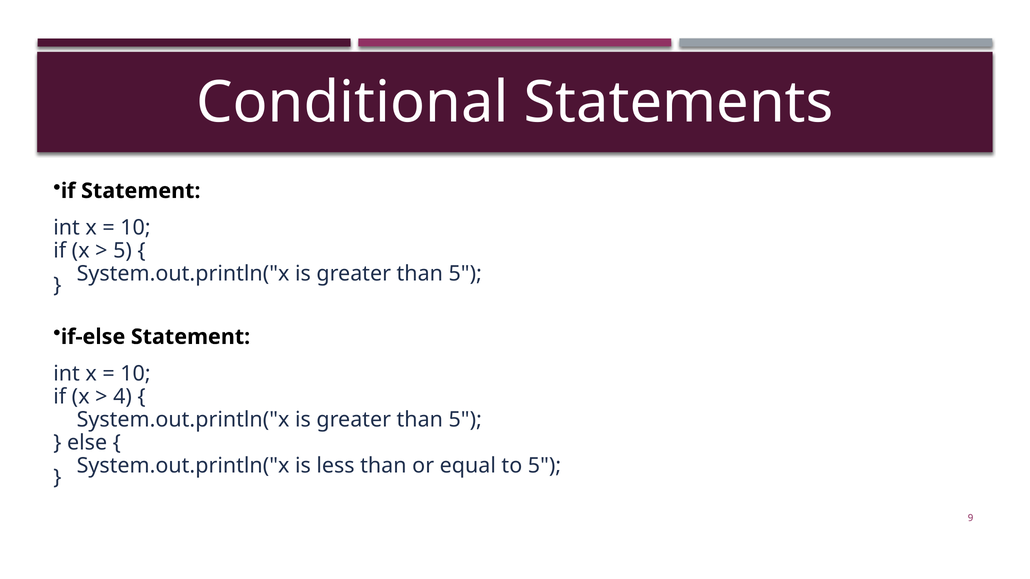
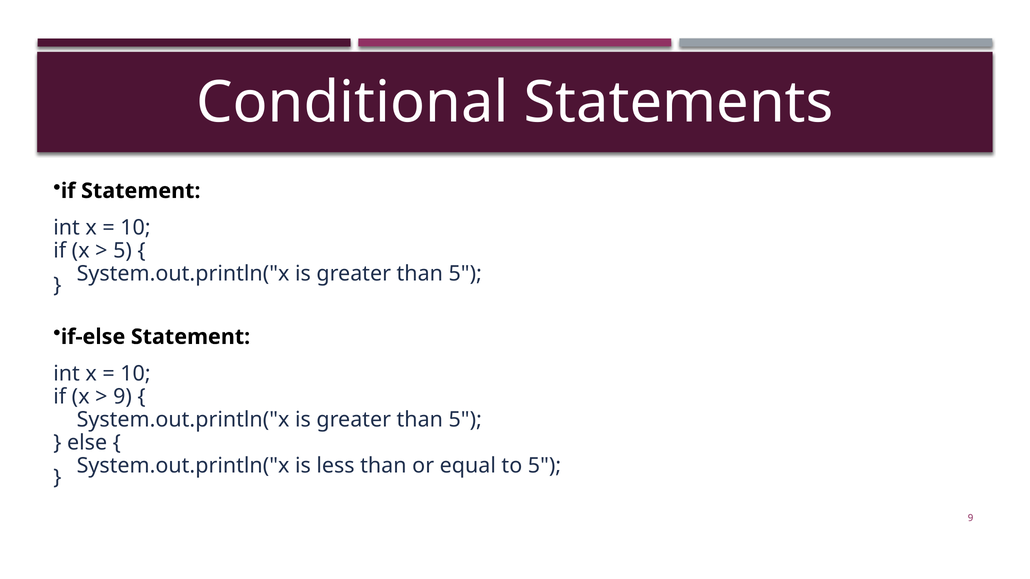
4 at (123, 397): 4 -> 9
